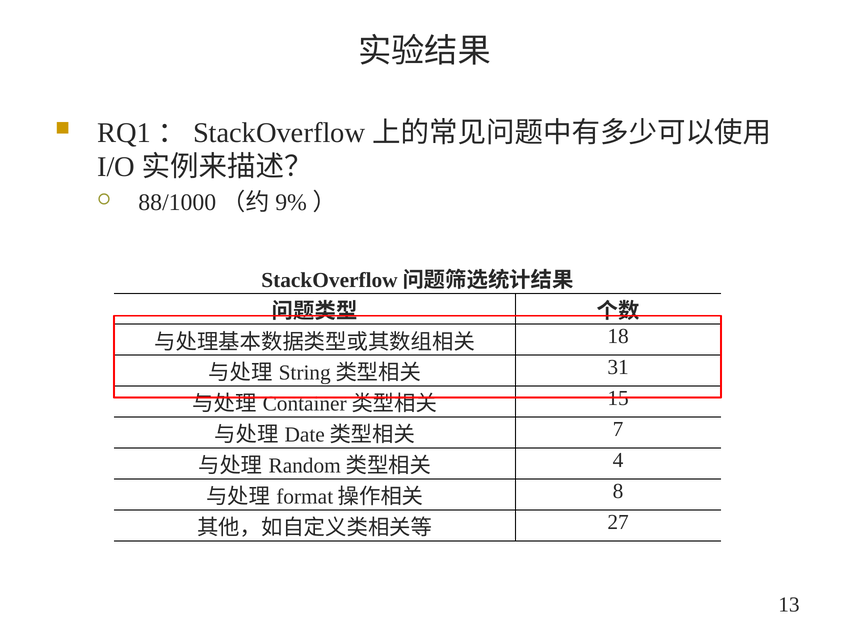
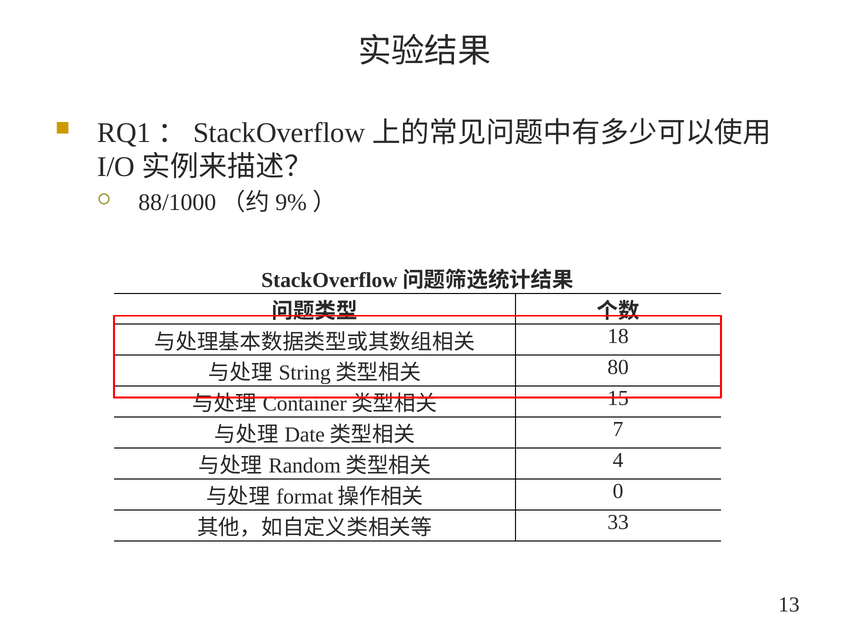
31: 31 -> 80
8: 8 -> 0
27: 27 -> 33
